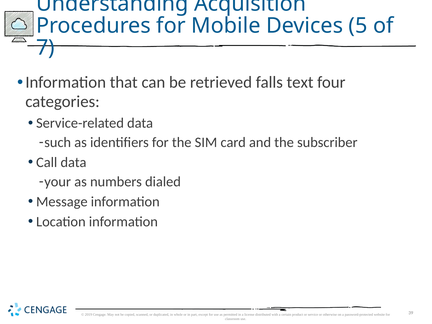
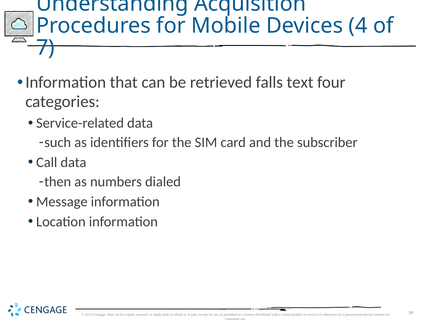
5: 5 -> 4
your: your -> then
